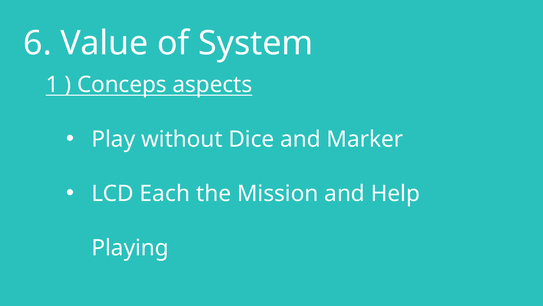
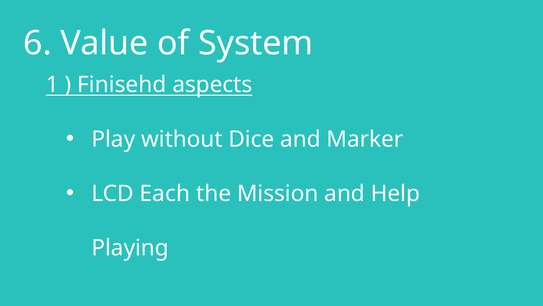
Conceps: Conceps -> Finisehd
